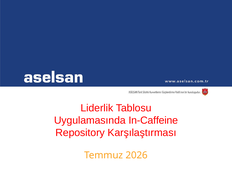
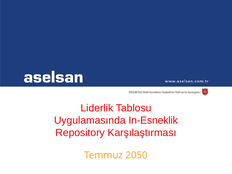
In-Caffeine: In-Caffeine -> In-Esneklik
2026: 2026 -> 2050
